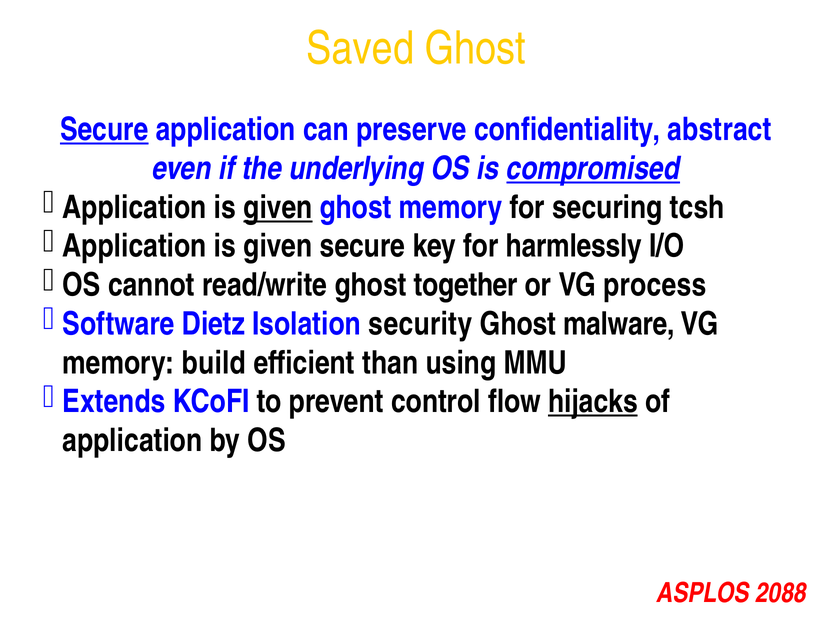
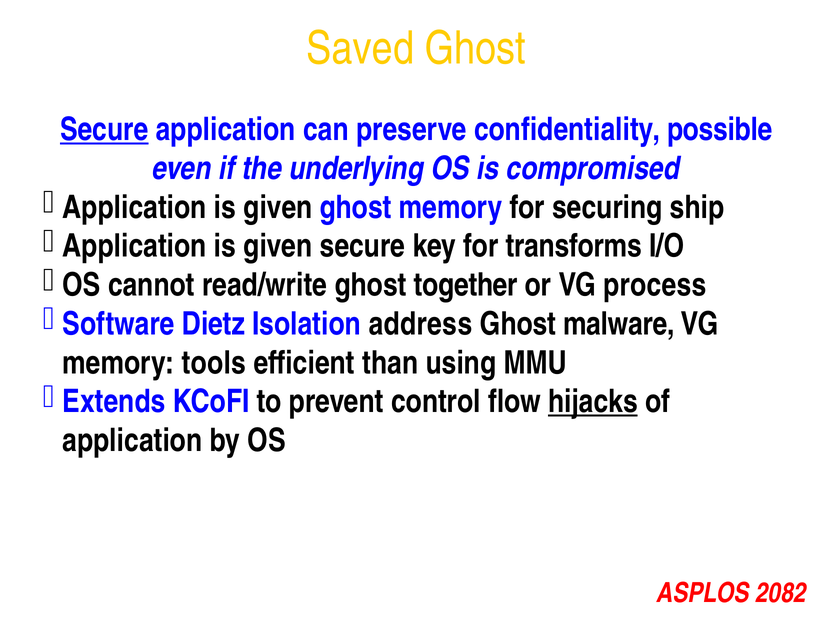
abstract: abstract -> possible
compromised underline: present -> none
given at (278, 207) underline: present -> none
tcsh: tcsh -> ship
harmlessly: harmlessly -> transforms
security: security -> address
build: build -> tools
2088: 2088 -> 2082
